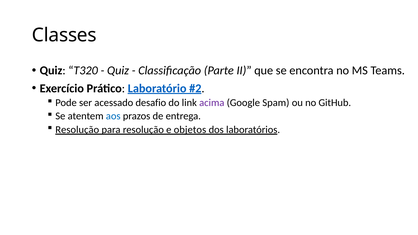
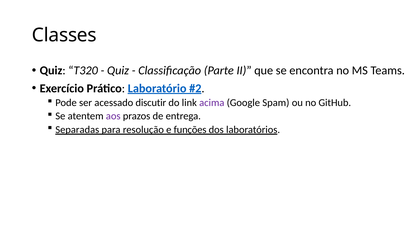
desafio: desafio -> discutir
aos colour: blue -> purple
Resolução at (77, 130): Resolução -> Separadas
objetos: objetos -> funções
